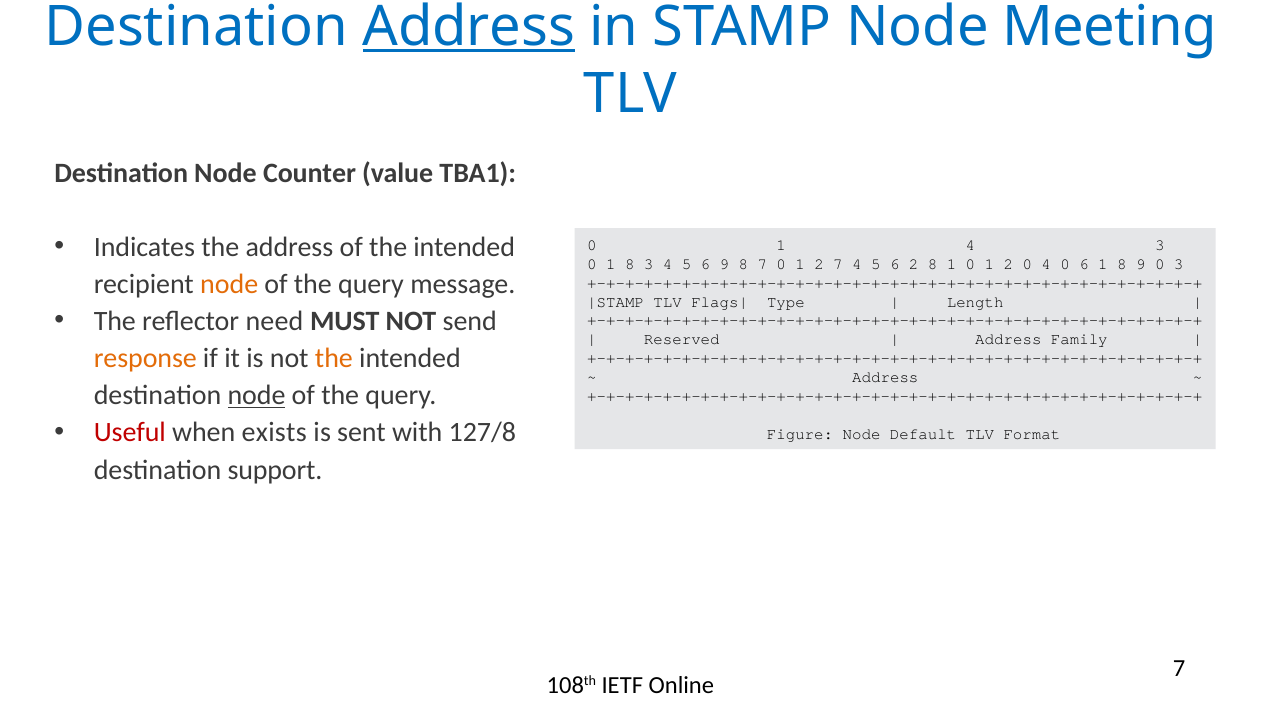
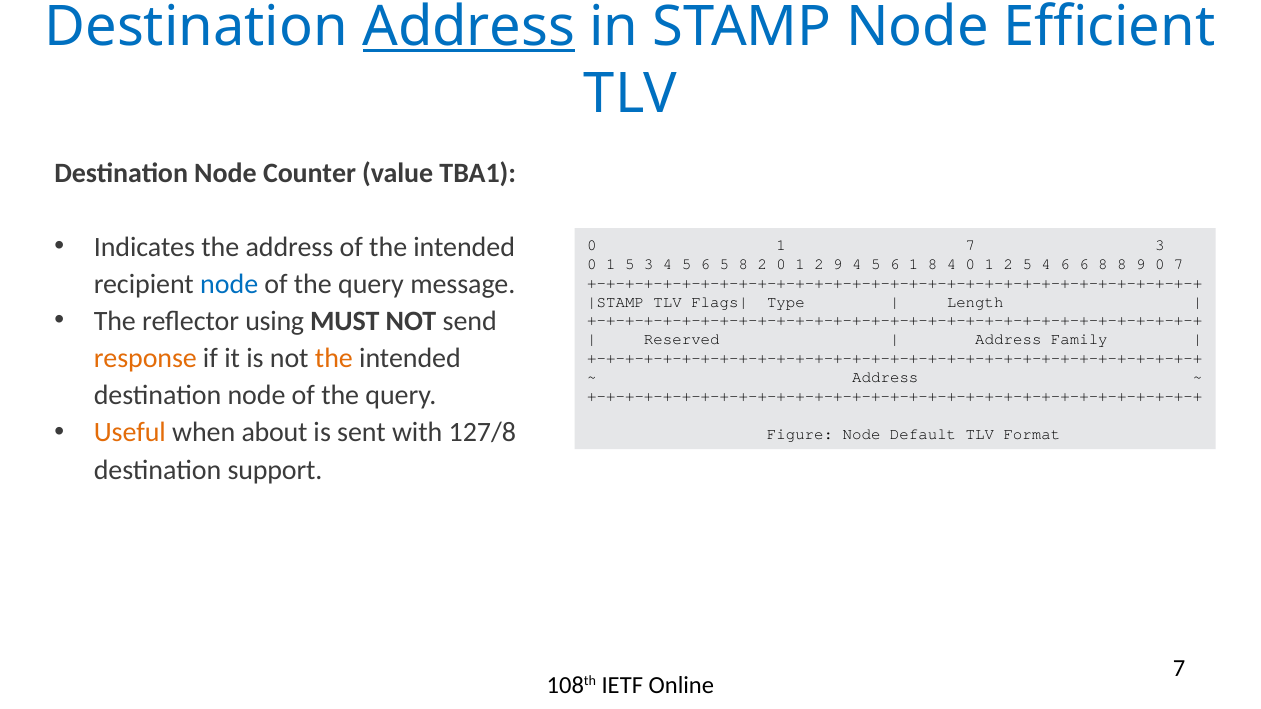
Meeting: Meeting -> Efficient
1 4: 4 -> 7
0 1 8: 8 -> 5
6 9: 9 -> 5
8 7: 7 -> 2
2 7: 7 -> 9
6 2: 2 -> 1
8 1: 1 -> 4
2 0: 0 -> 5
4 0: 0 -> 6
6 1: 1 -> 8
0 3: 3 -> 7
node at (229, 284) colour: orange -> blue
need: need -> using
node at (257, 396) underline: present -> none
Useful colour: red -> orange
exists: exists -> about
